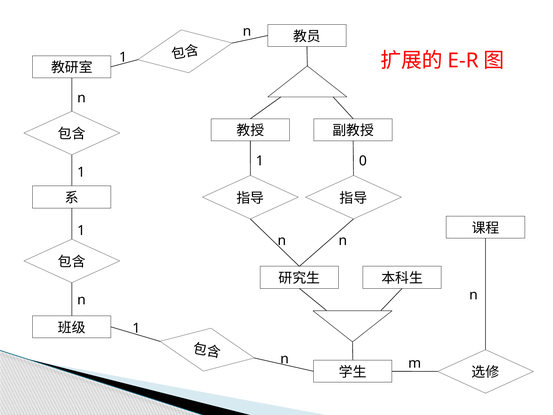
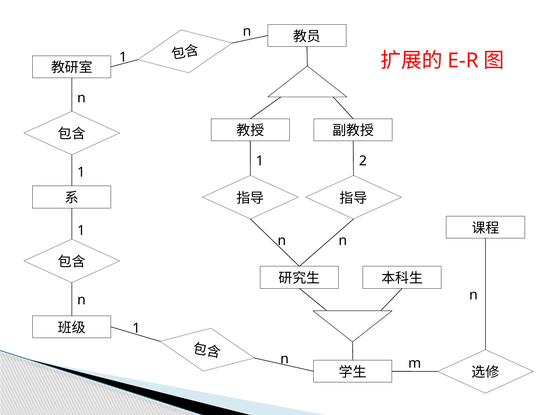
0: 0 -> 2
